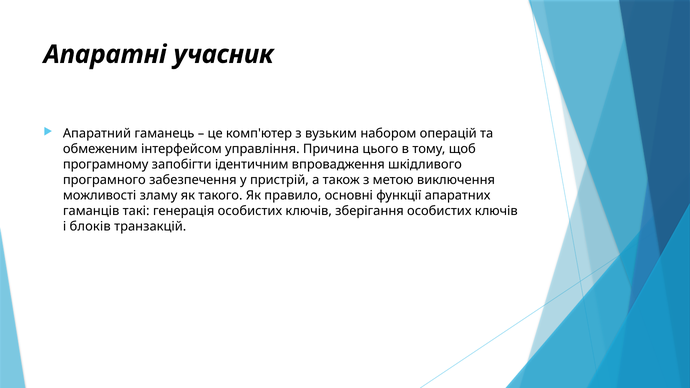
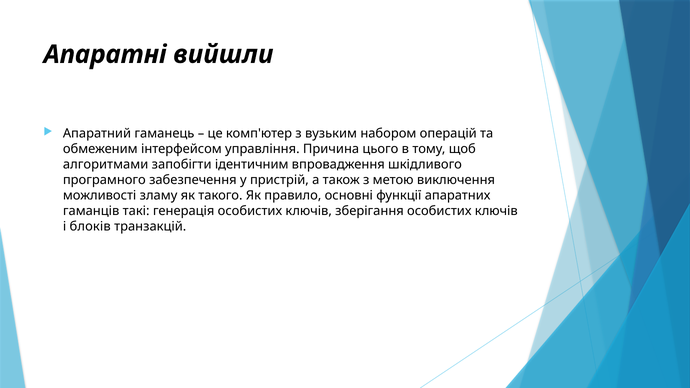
учасник: учасник -> вийшли
програмному: програмному -> алгоритмами
